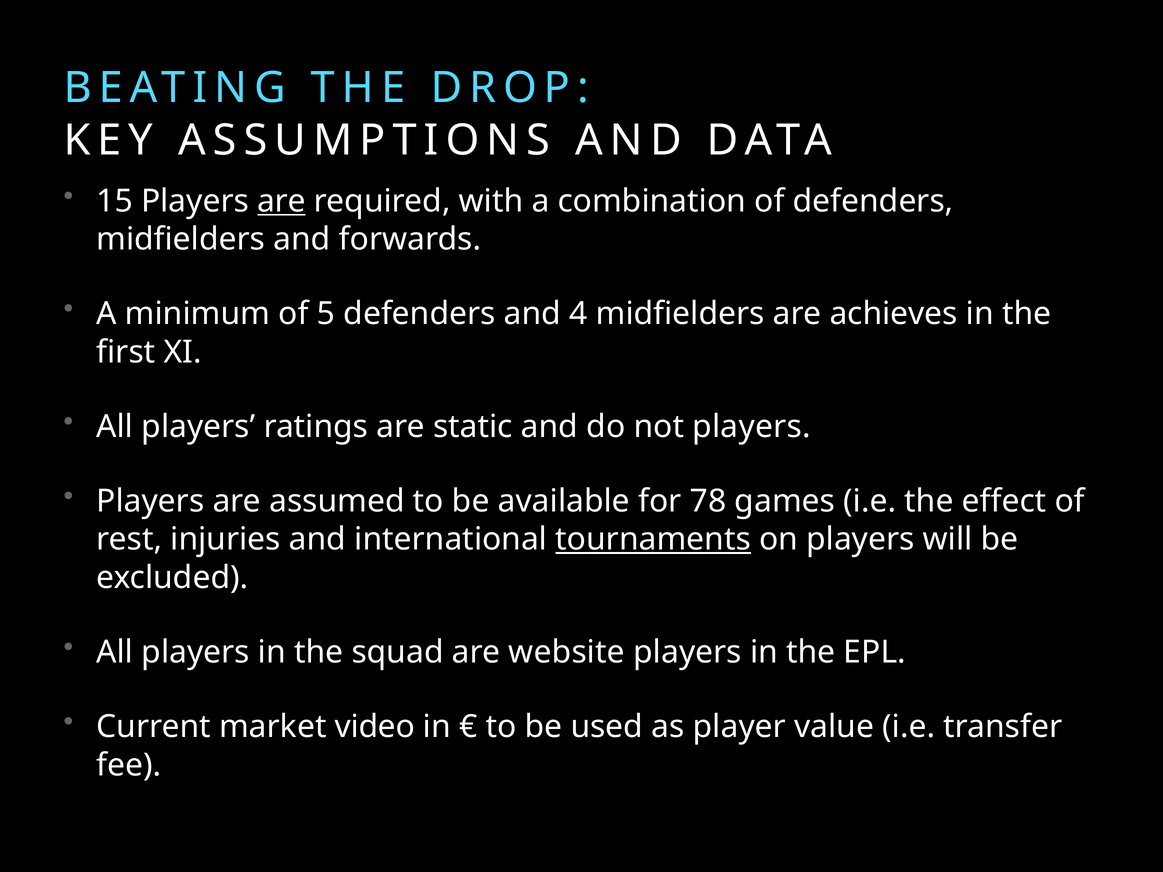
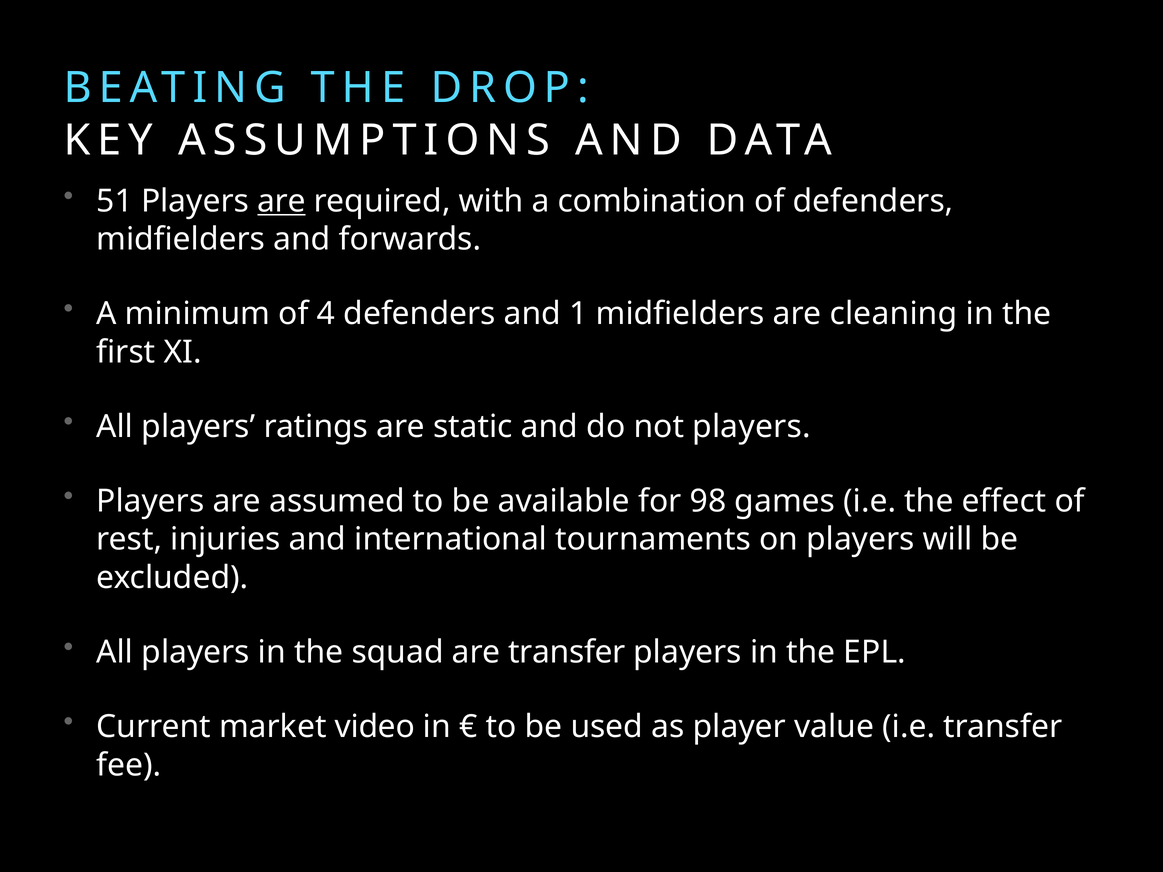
15: 15 -> 51
5: 5 -> 4
4: 4 -> 1
achieves: achieves -> cleaning
78: 78 -> 98
tournaments underline: present -> none
are website: website -> transfer
